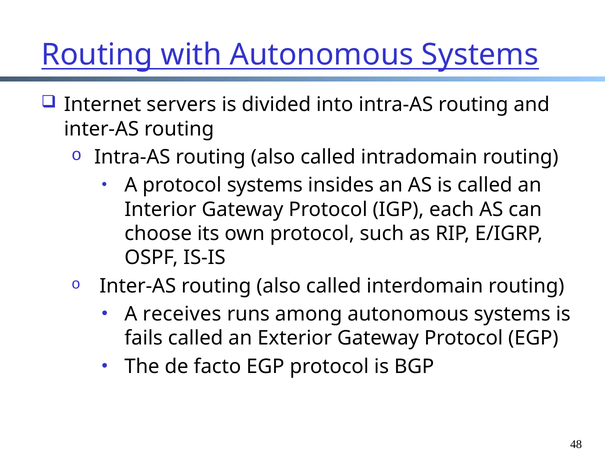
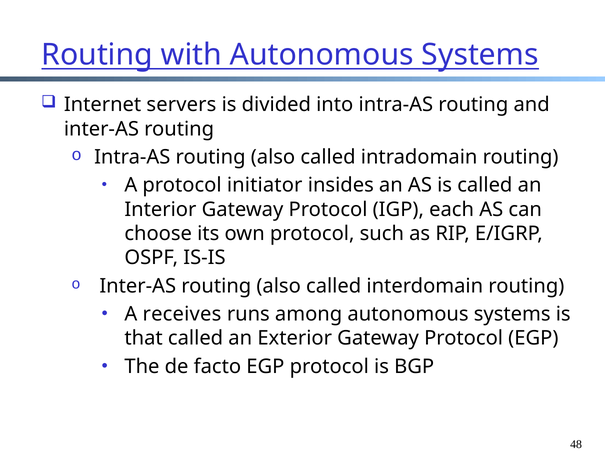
protocol systems: systems -> initiator
fails: fails -> that
